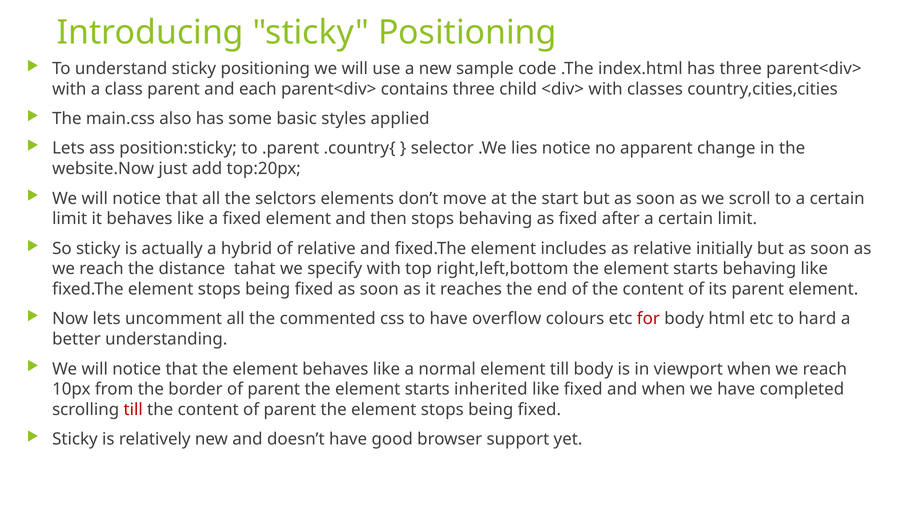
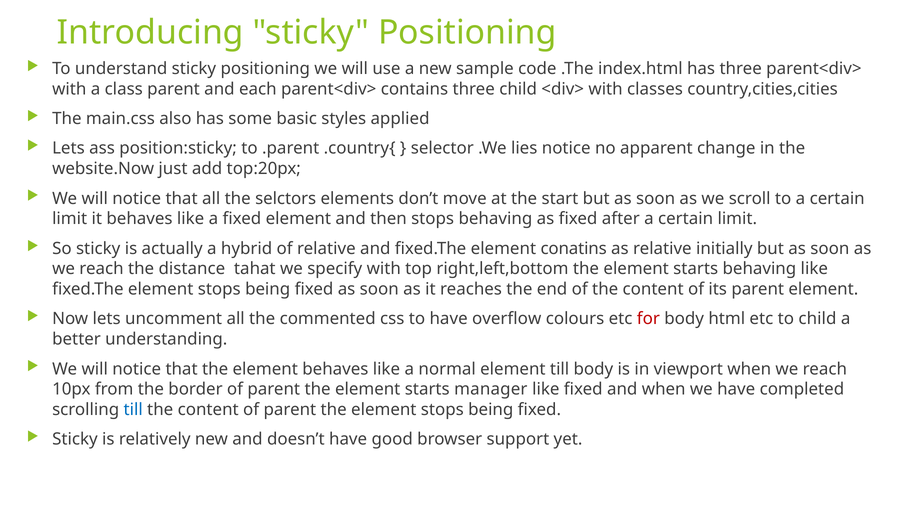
includes: includes -> conatins
to hard: hard -> child
inherited: inherited -> manager
till at (133, 410) colour: red -> blue
